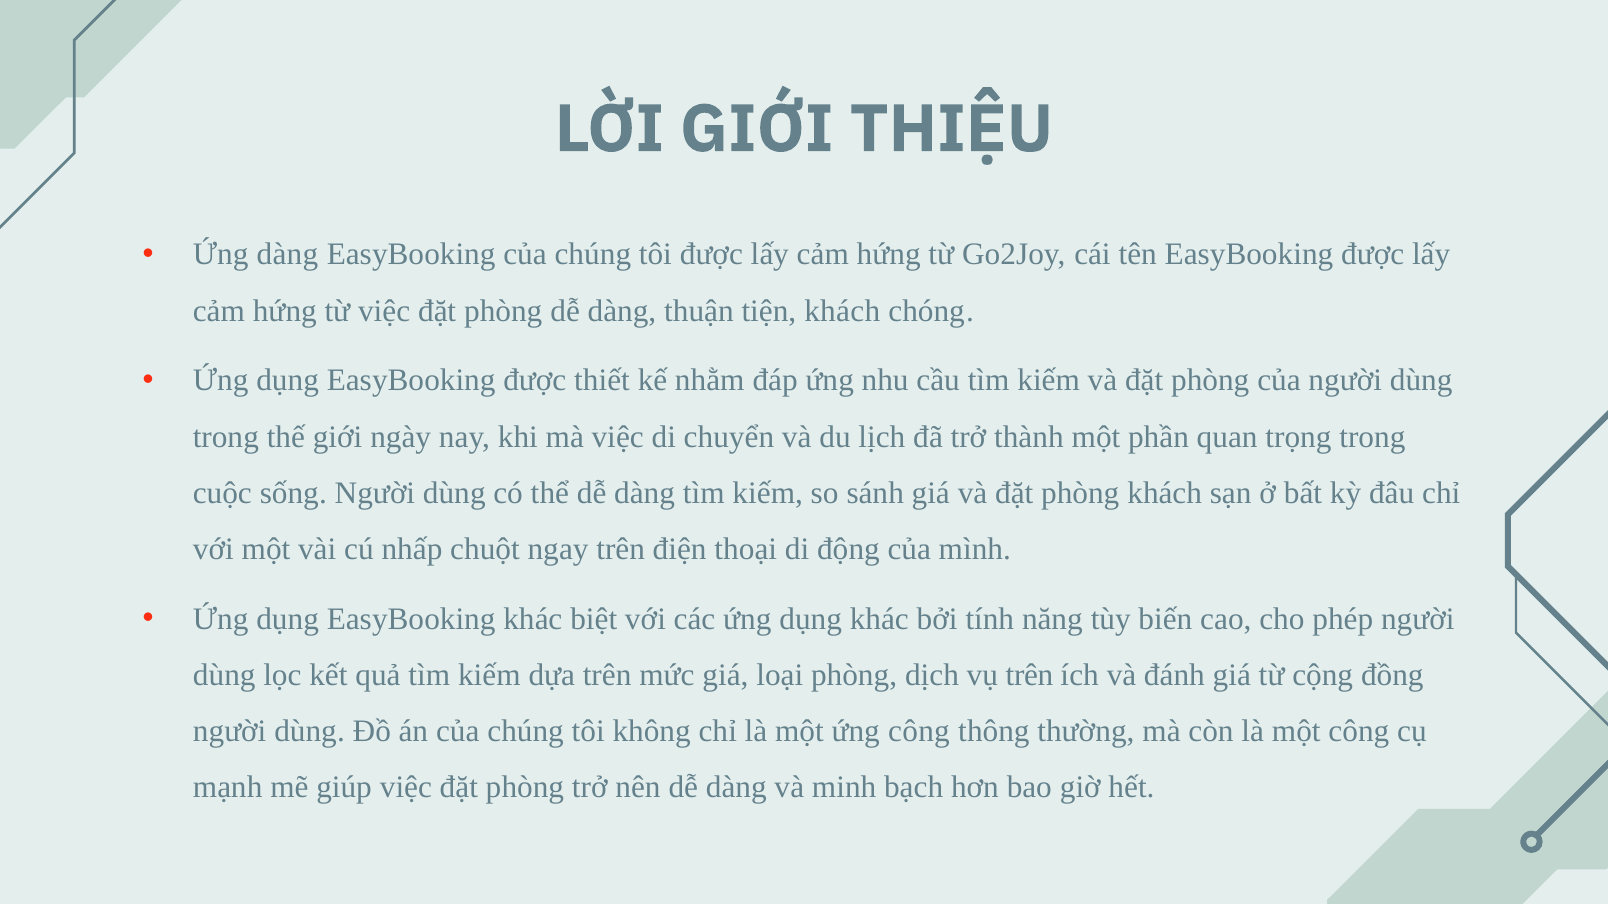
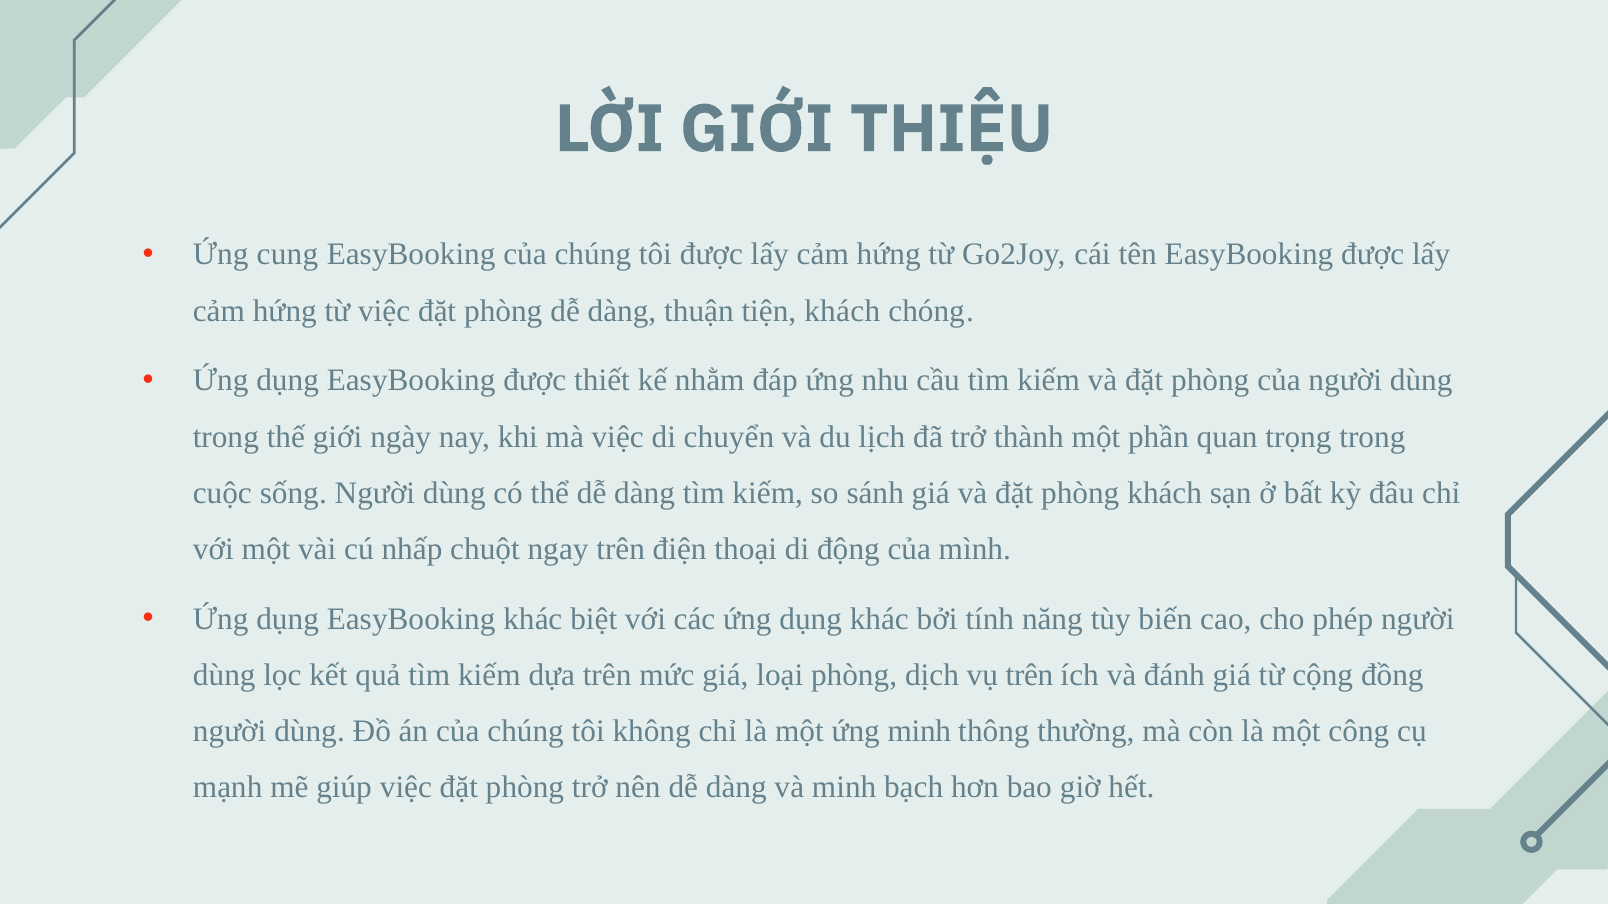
Ứng dàng: dàng -> cung
ứng công: công -> minh
